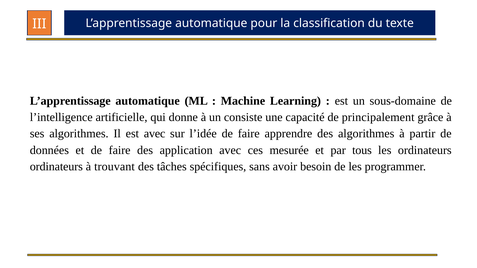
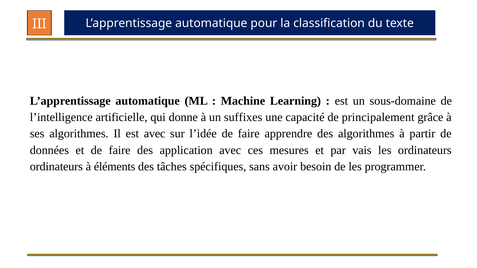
consiste: consiste -> suffixes
mesurée: mesurée -> mesures
tous: tous -> vais
trouvant: trouvant -> éléments
